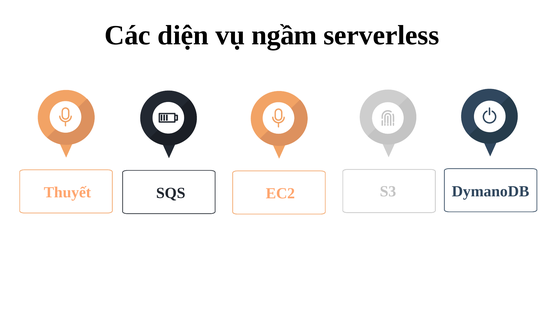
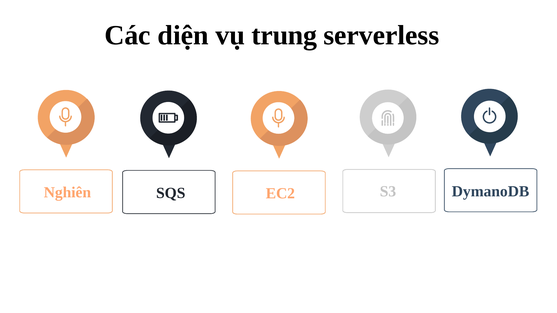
ngầm: ngầm -> trung
Thuyết: Thuyết -> Nghiên
